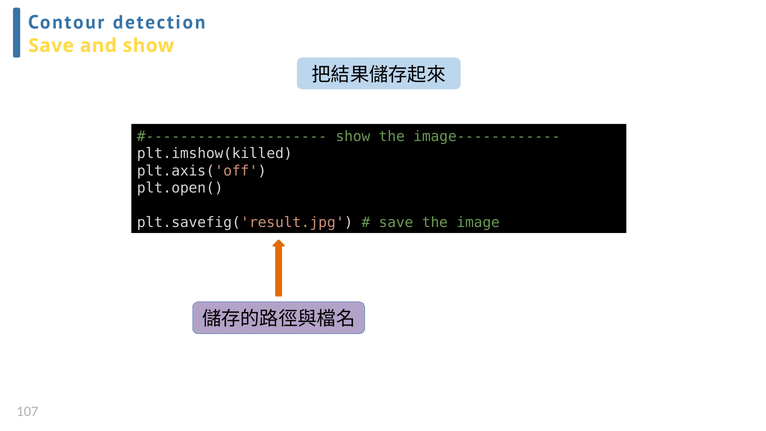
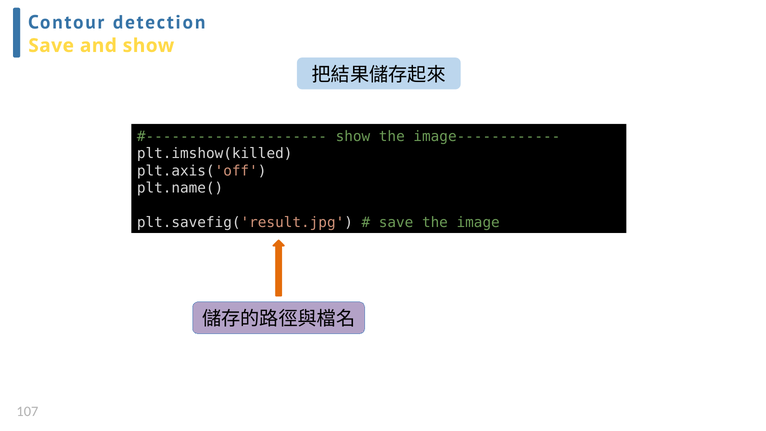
plt.open(: plt.open( -> plt.name(
